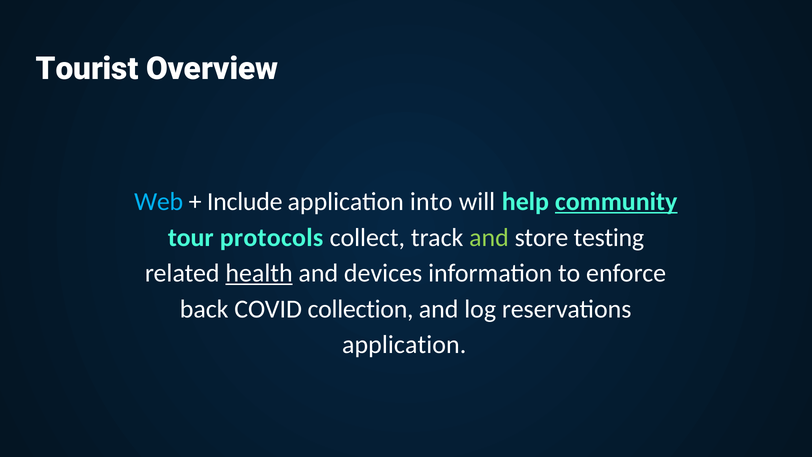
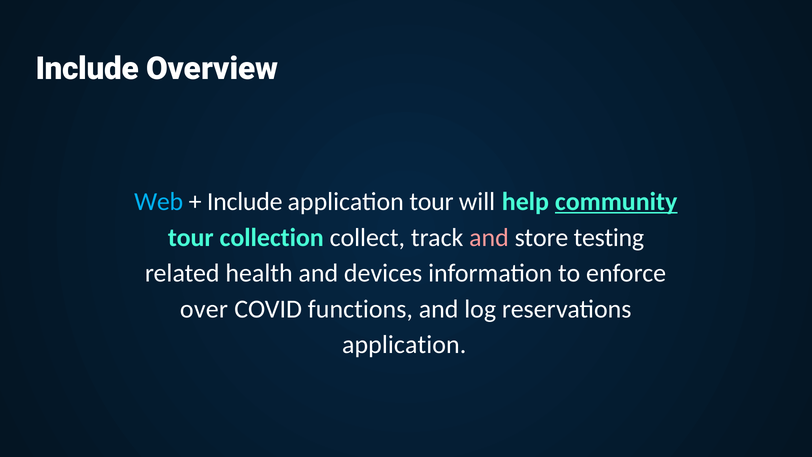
Tourist at (87, 69): Tourist -> Include
application into: into -> tour
protocols: protocols -> collection
and at (489, 237) colour: light green -> pink
health underline: present -> none
back: back -> over
collection: collection -> functions
